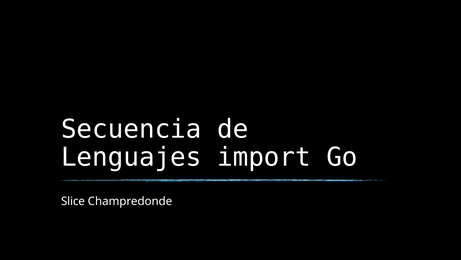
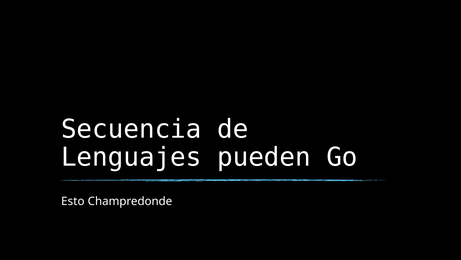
import: import -> pueden
Slice: Slice -> Esto
